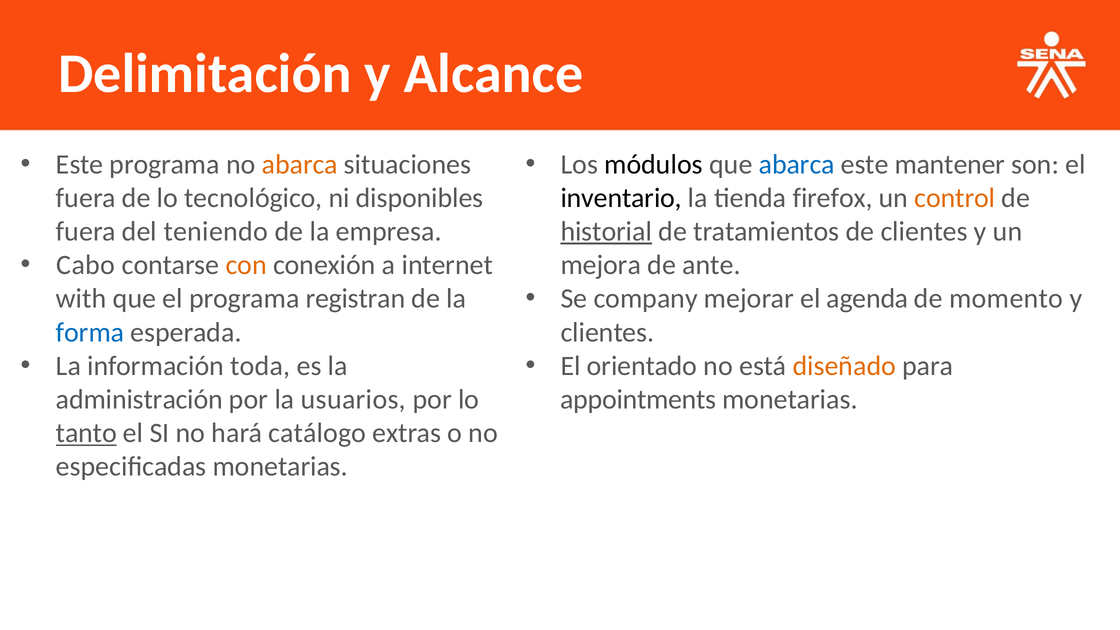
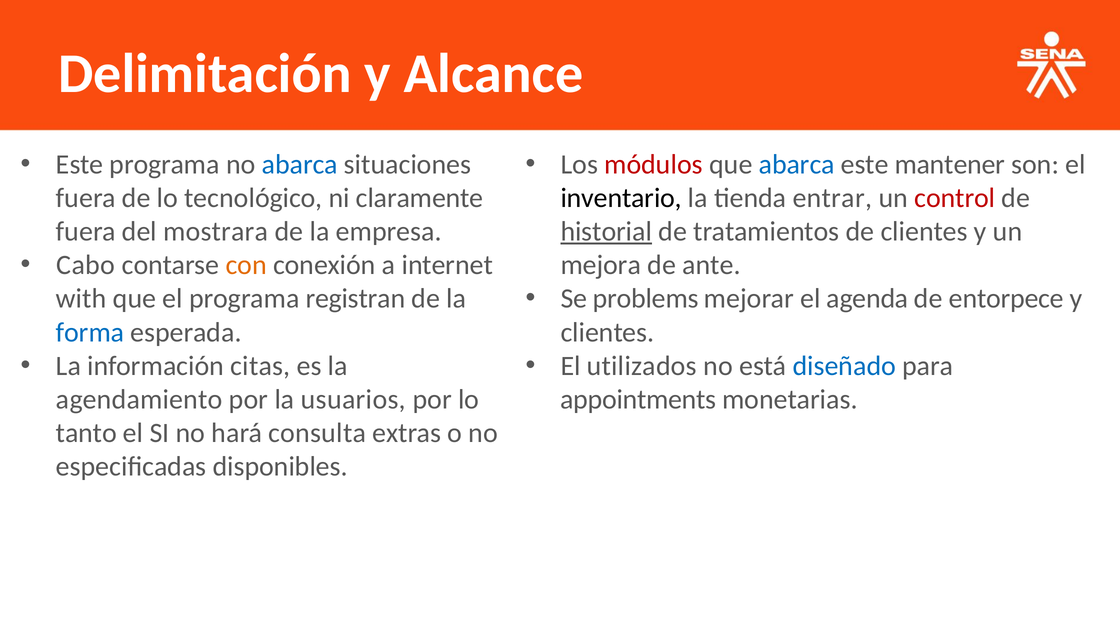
abarca at (300, 164) colour: orange -> blue
módulos colour: black -> red
disponibles: disponibles -> claramente
firefox: firefox -> entrar
control colour: orange -> red
teniendo: teniendo -> mostrara
company: company -> problems
momento: momento -> entorpece
toda: toda -> citas
orientado: orientado -> utilizados
diseñado colour: orange -> blue
administración: administración -> agendamiento
tanto underline: present -> none
catálogo: catálogo -> consulta
especificadas monetarias: monetarias -> disponibles
